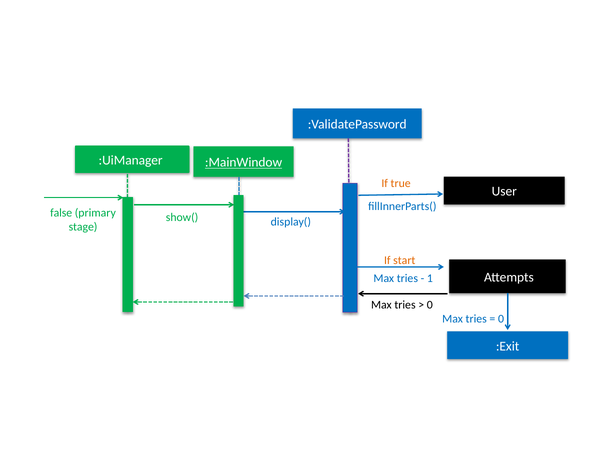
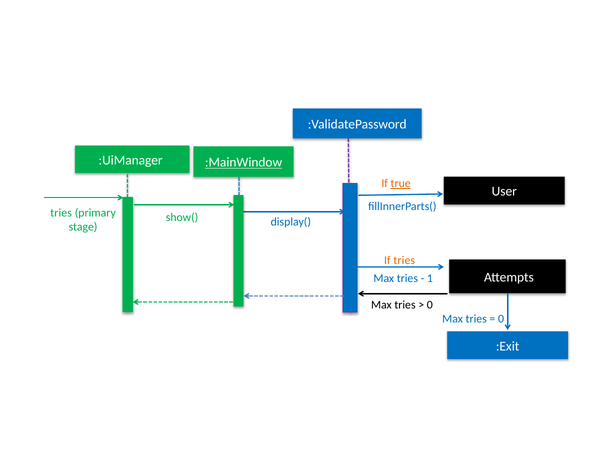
true underline: none -> present
false at (61, 213): false -> tries
If start: start -> tries
